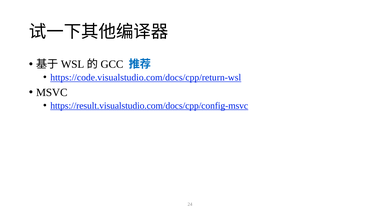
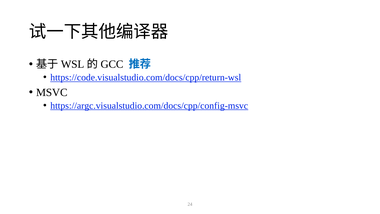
https://result.visualstudio.com/docs/cpp/config-msvc: https://result.visualstudio.com/docs/cpp/config-msvc -> https://argc.visualstudio.com/docs/cpp/config-msvc
